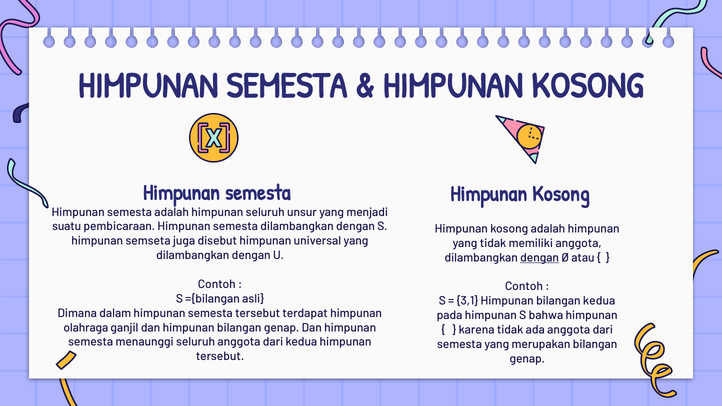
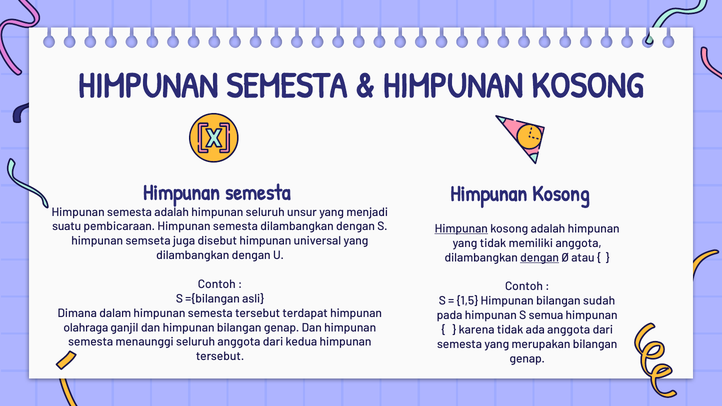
Himpunan at (461, 229) underline: none -> present
3,1: 3,1 -> 1,5
bilangan kedua: kedua -> sudah
bahwa: bahwa -> semua
